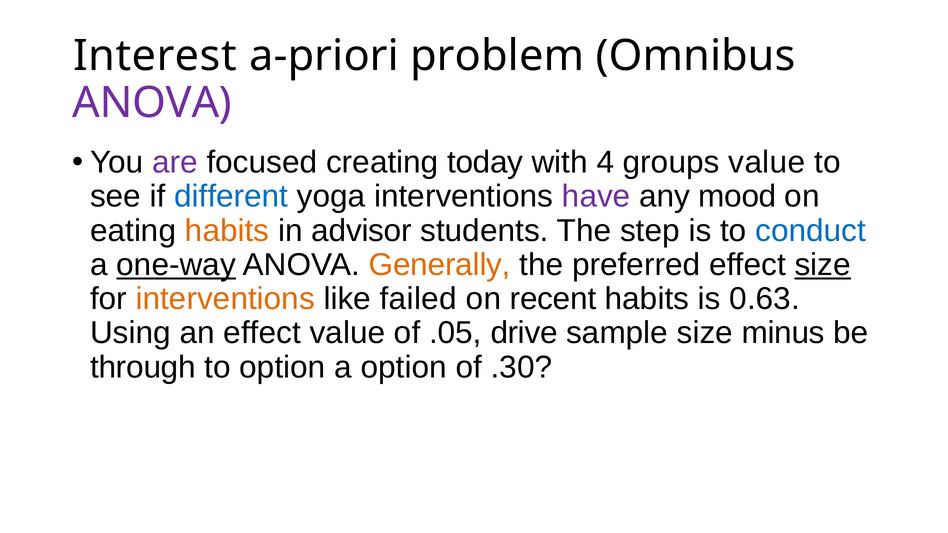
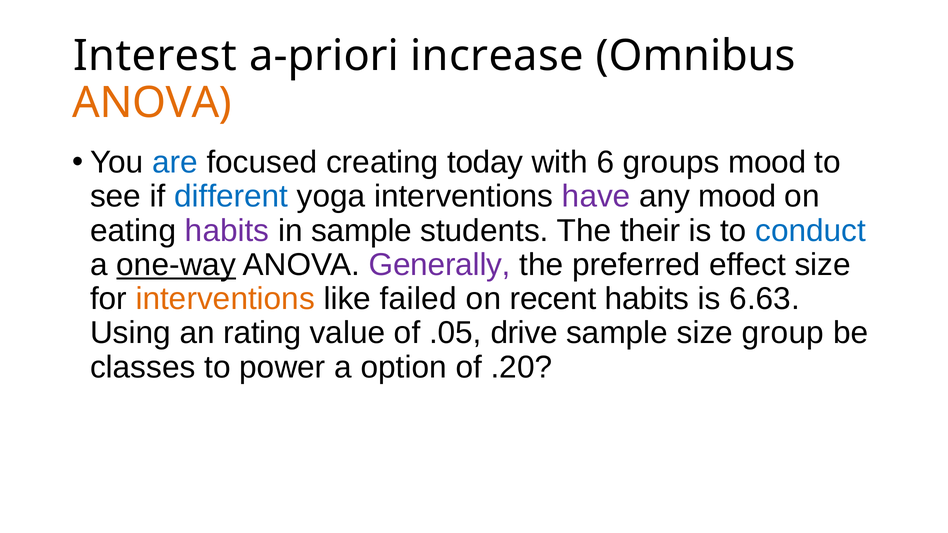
problem: problem -> increase
ANOVA at (152, 103) colour: purple -> orange
are colour: purple -> blue
4: 4 -> 6
groups value: value -> mood
habits at (227, 231) colour: orange -> purple
in advisor: advisor -> sample
step: step -> their
Generally colour: orange -> purple
size at (823, 265) underline: present -> none
0.63: 0.63 -> 6.63
an effect: effect -> rating
minus: minus -> group
through: through -> classes
to option: option -> power
.30: .30 -> .20
